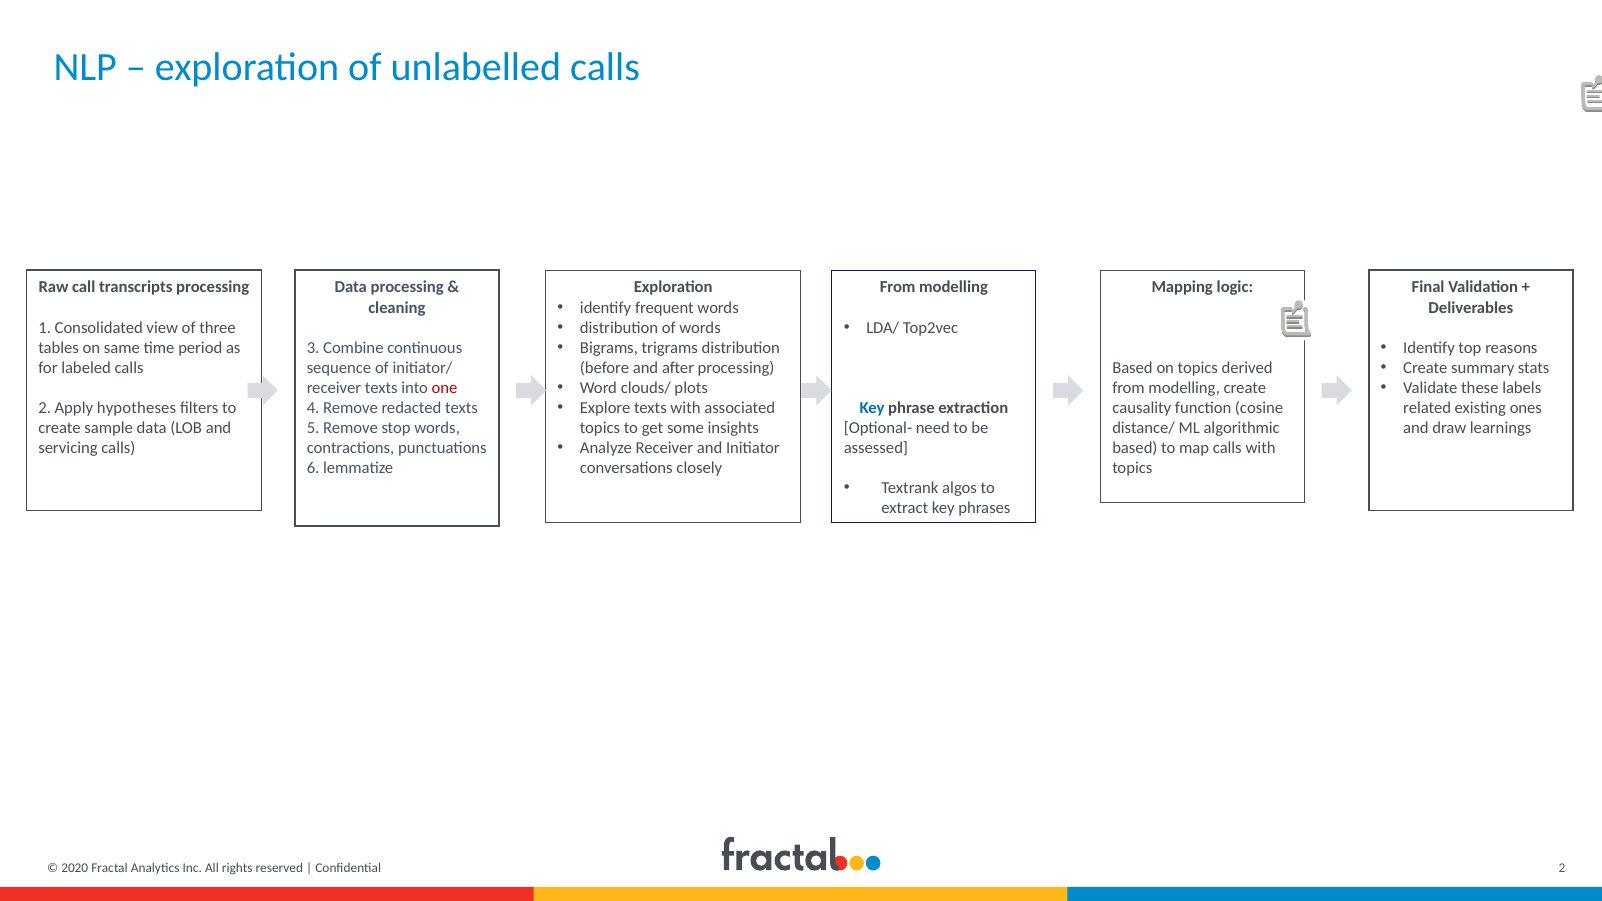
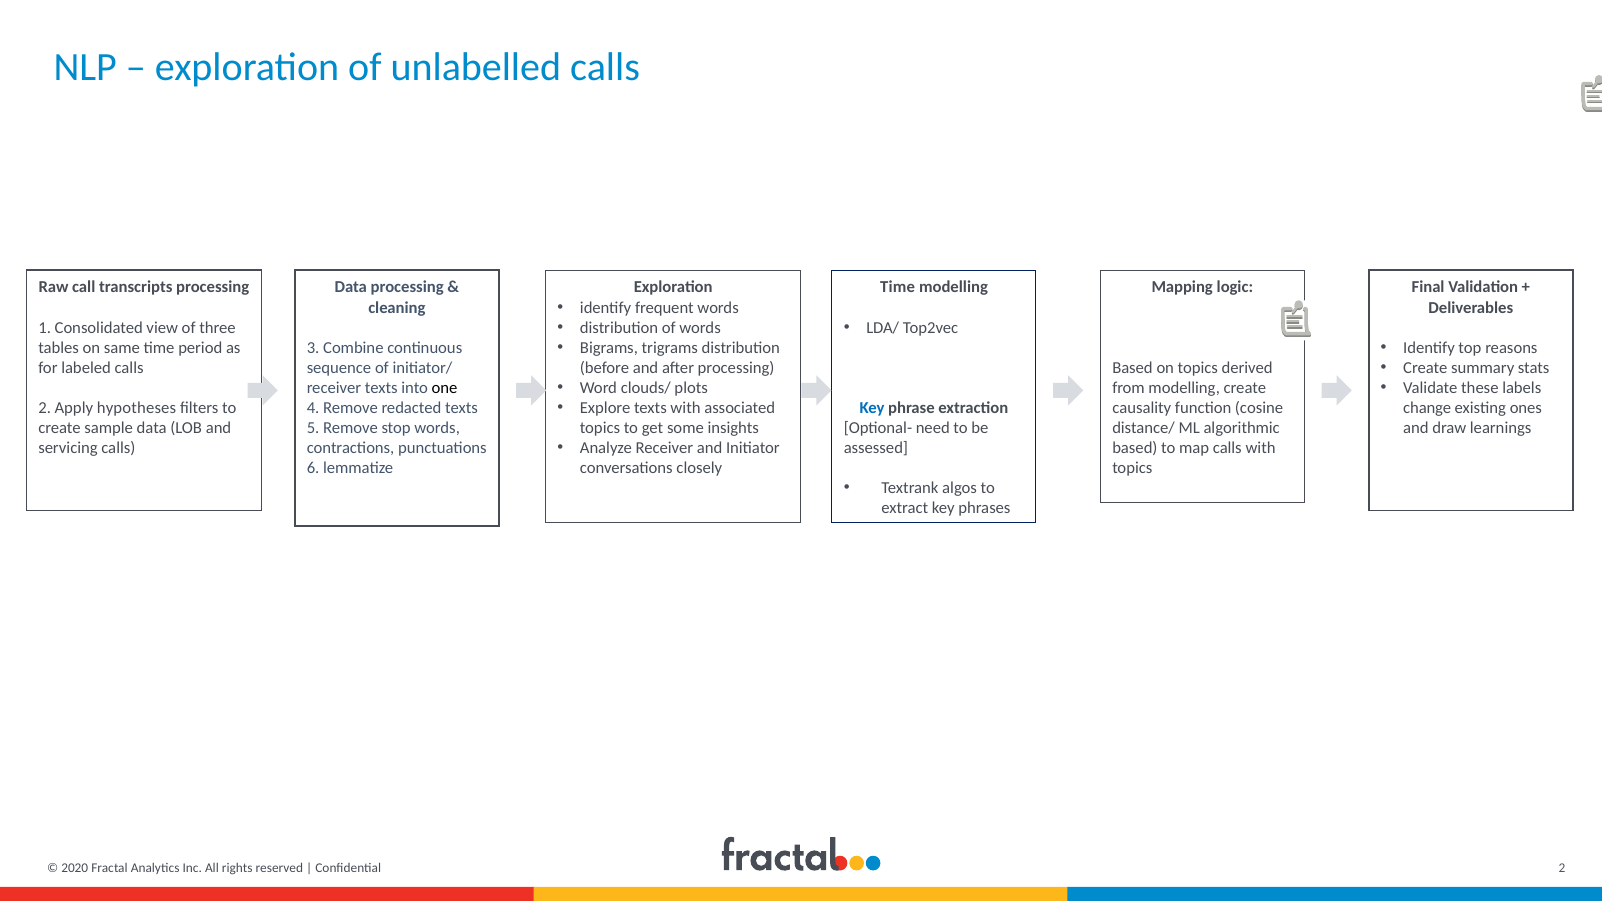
From at (898, 287): From -> Time
one colour: red -> black
related: related -> change
